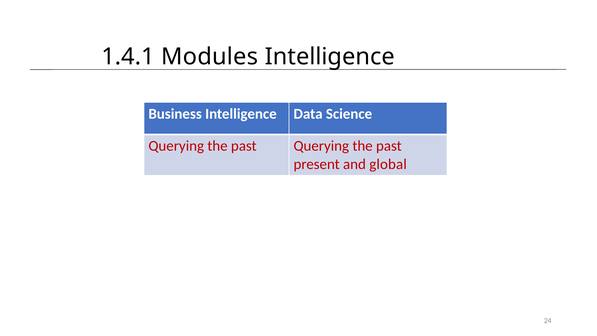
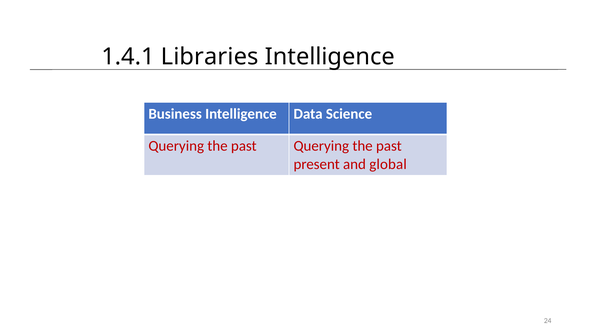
Modules: Modules -> Libraries
